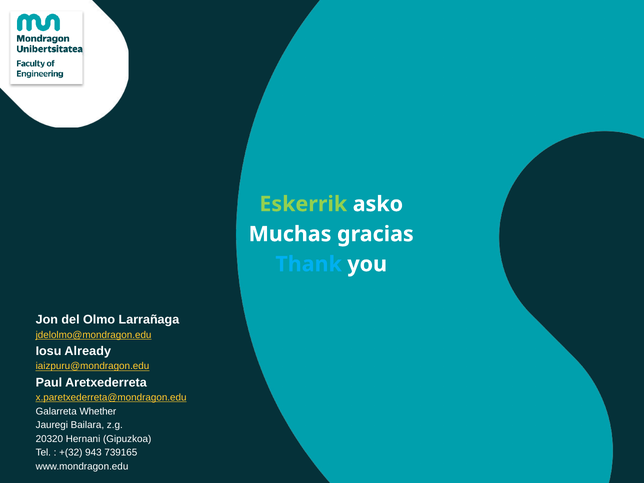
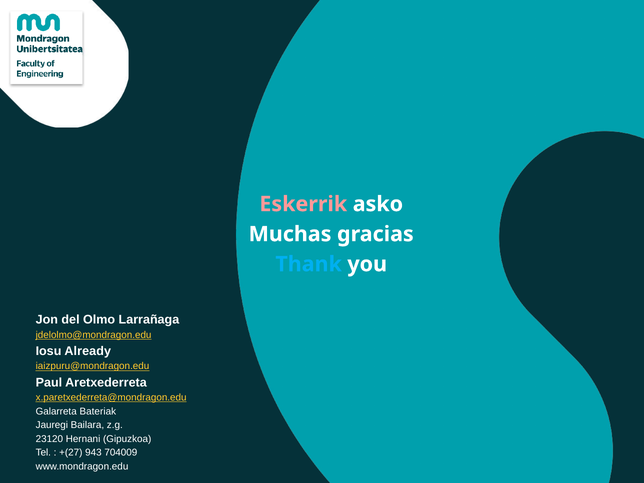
Eskerrik colour: light green -> pink
Whether: Whether -> Bateriak
20320: 20320 -> 23120
+(32: +(32 -> +(27
739165: 739165 -> 704009
